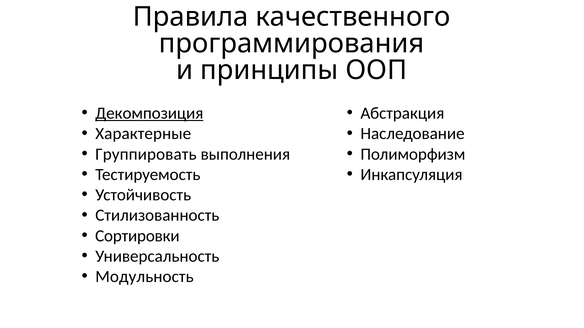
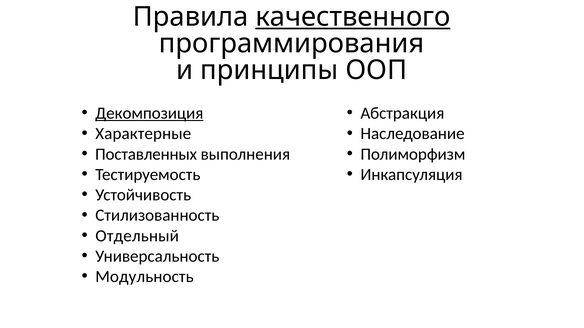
качественного underline: none -> present
Группировать: Группировать -> Поставленных
Сортировки: Сортировки -> Отдельный
